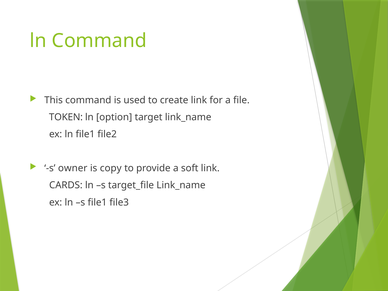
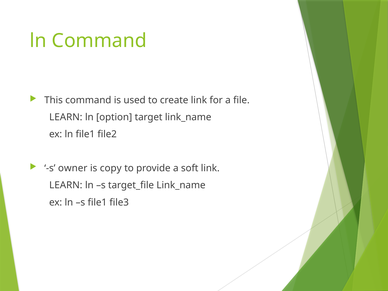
TOKEN at (66, 117): TOKEN -> LEARN
CARDS at (66, 185): CARDS -> LEARN
